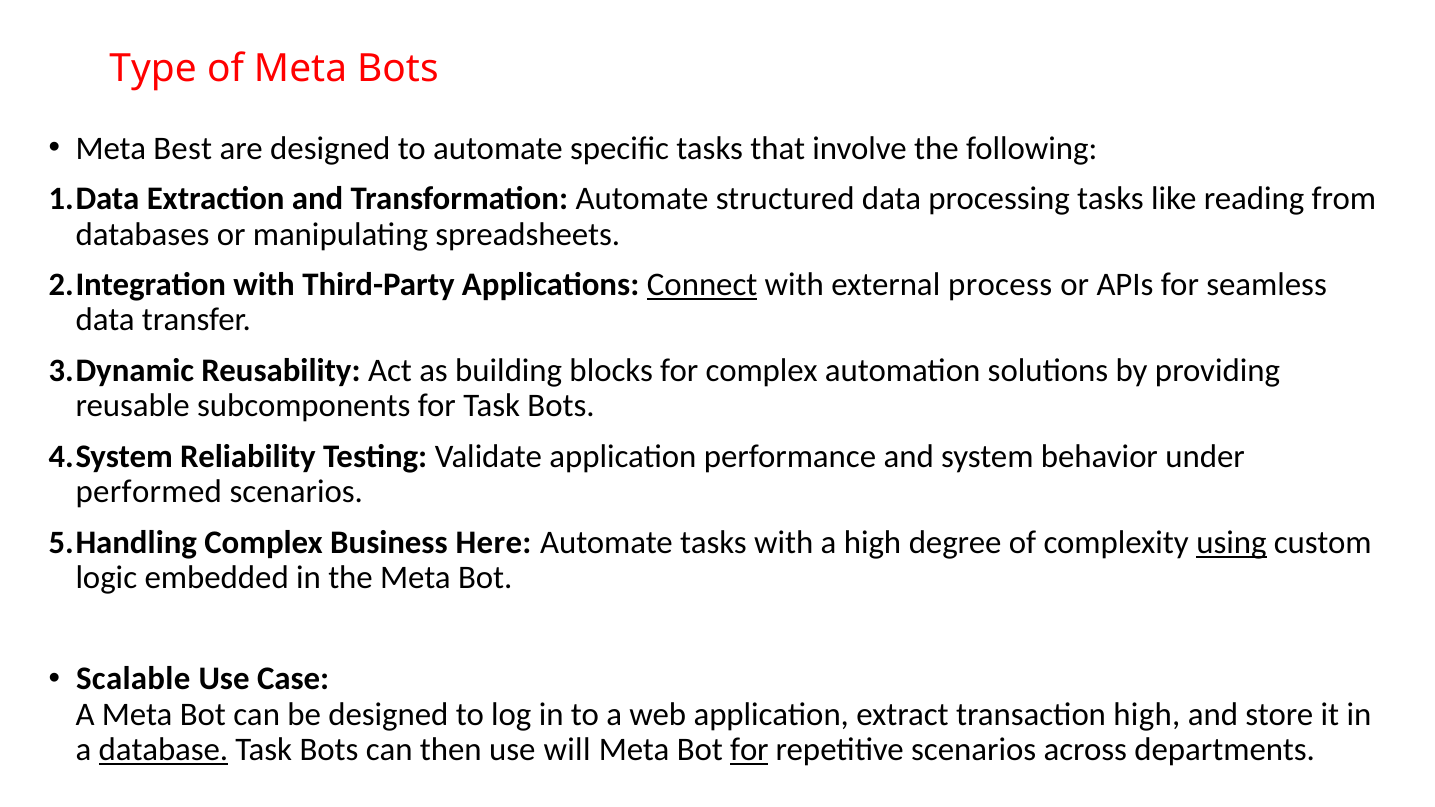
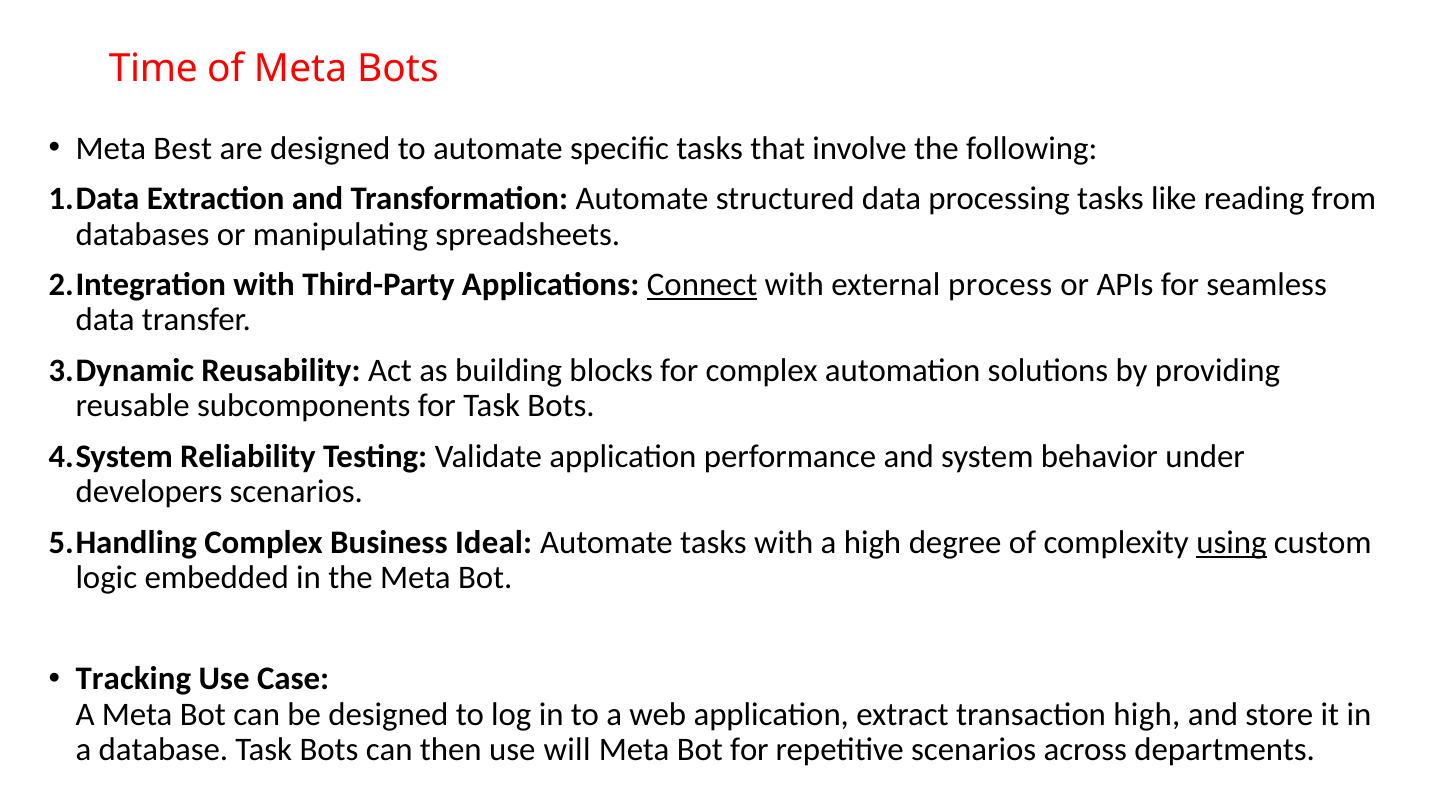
Type: Type -> Time
performed: performed -> developers
Here: Here -> Ideal
Scalable: Scalable -> Tracking
database underline: present -> none
for at (749, 750) underline: present -> none
